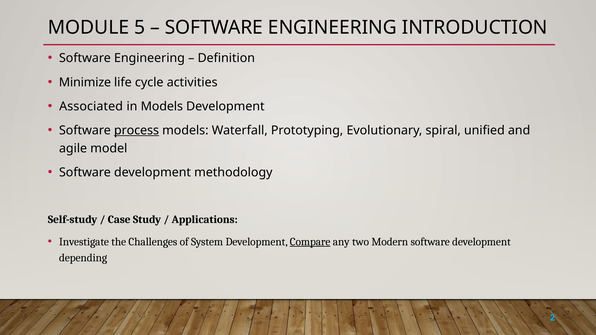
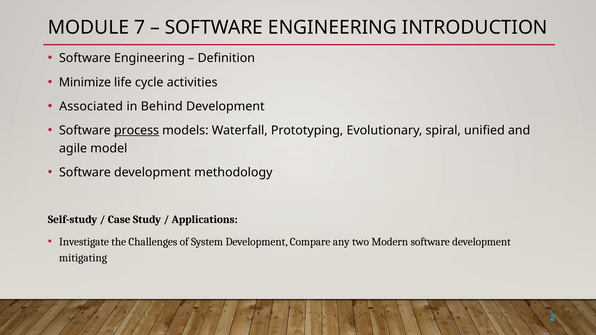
5: 5 -> 7
in Models: Models -> Behind
Compare underline: present -> none
depending: depending -> mitigating
